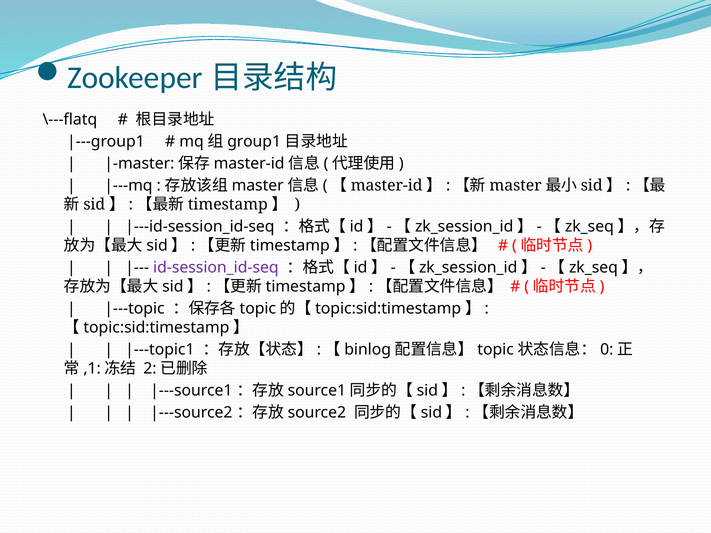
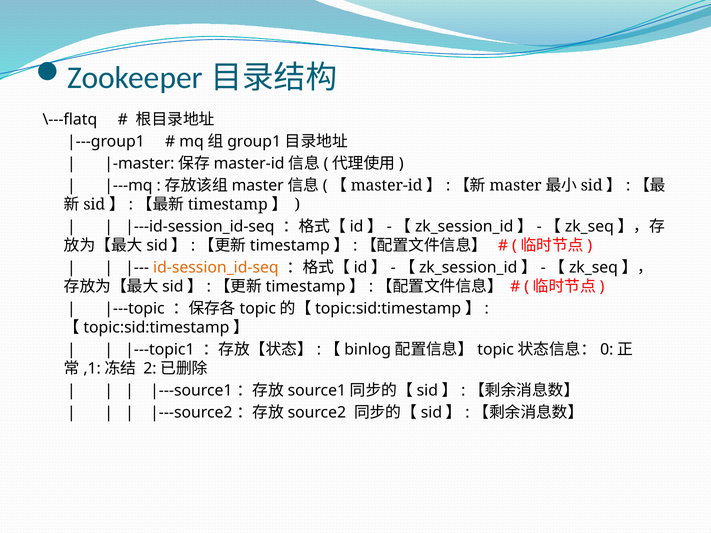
id-session_id-seq colour: purple -> orange
